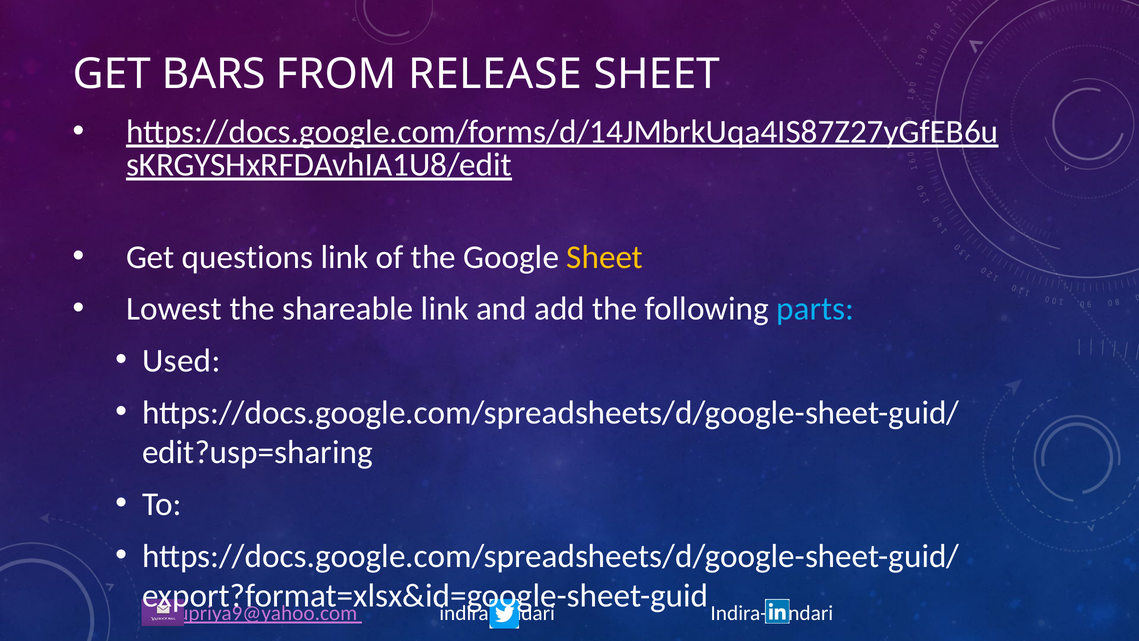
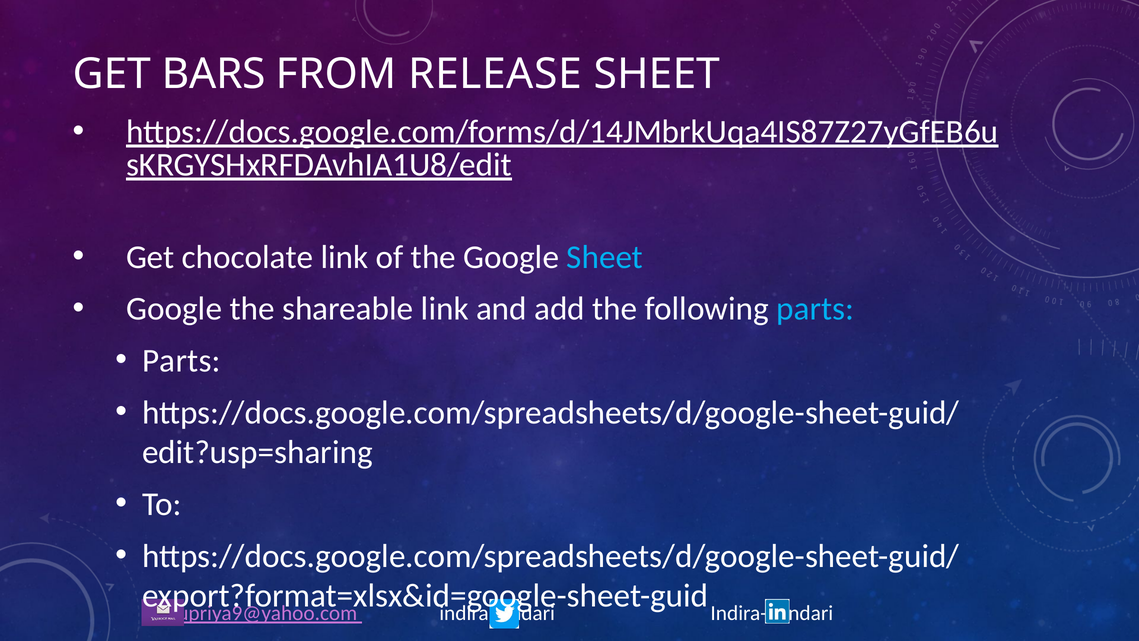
questions: questions -> chocolate
Sheet at (605, 257) colour: yellow -> light blue
Lowest at (174, 309): Lowest -> Google
Used at (181, 361): Used -> Parts
